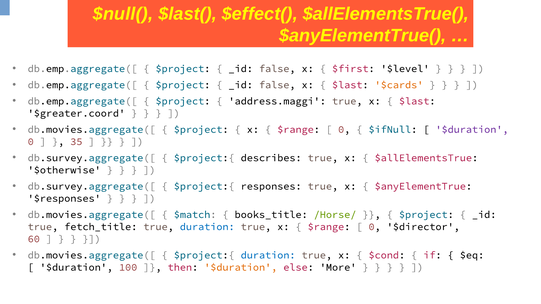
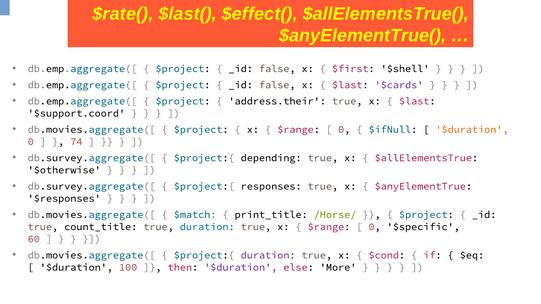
$null(: $null( -> $rate(
$level: $level -> $shell
$cards colour: orange -> purple
address.maggi: address.maggi -> address.their
$greater.coord: $greater.coord -> $support.coord
$duration at (472, 130) colour: purple -> orange
35: 35 -> 74
describes: describes -> depending
books_title: books_title -> print_title
fetch_title: fetch_title -> count_title
$director: $director -> $specific
duration at (268, 255) colour: blue -> purple
$duration at (241, 268) colour: orange -> purple
